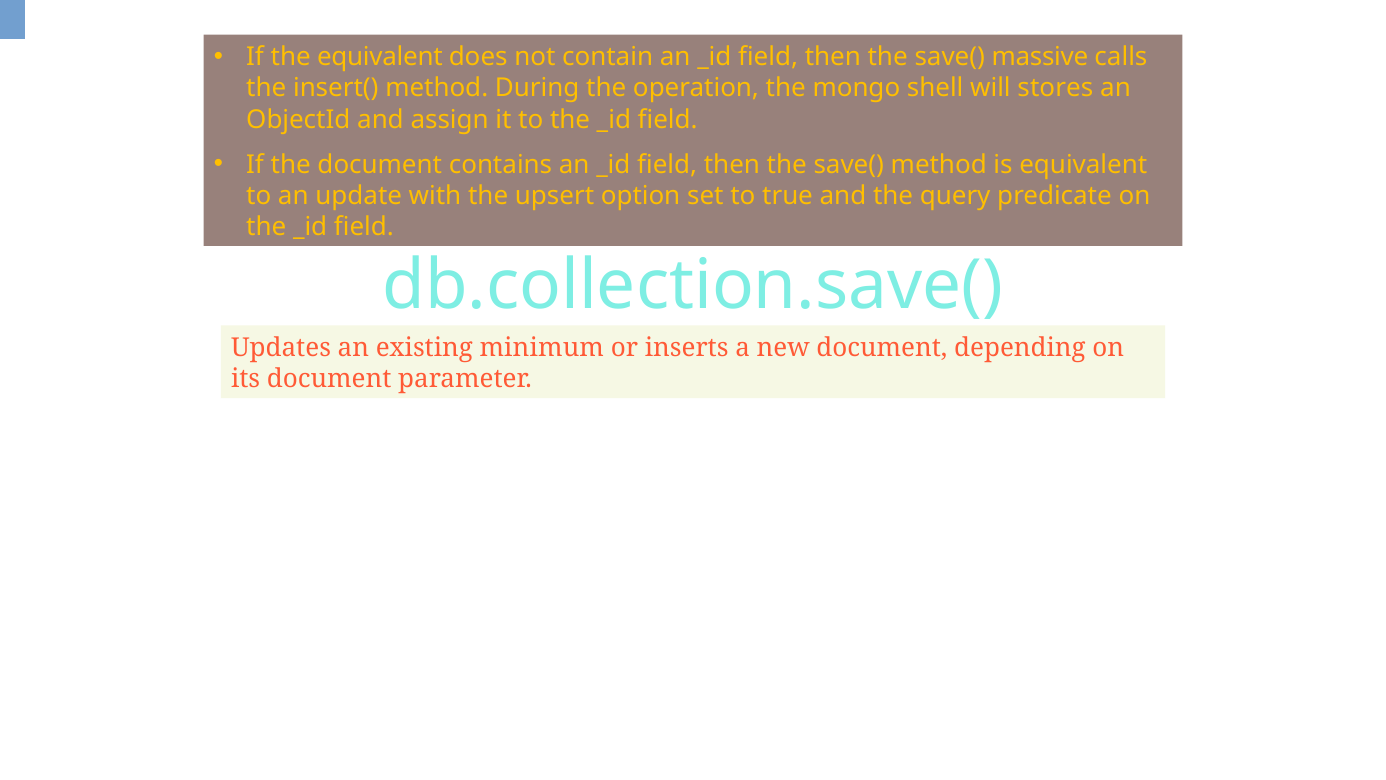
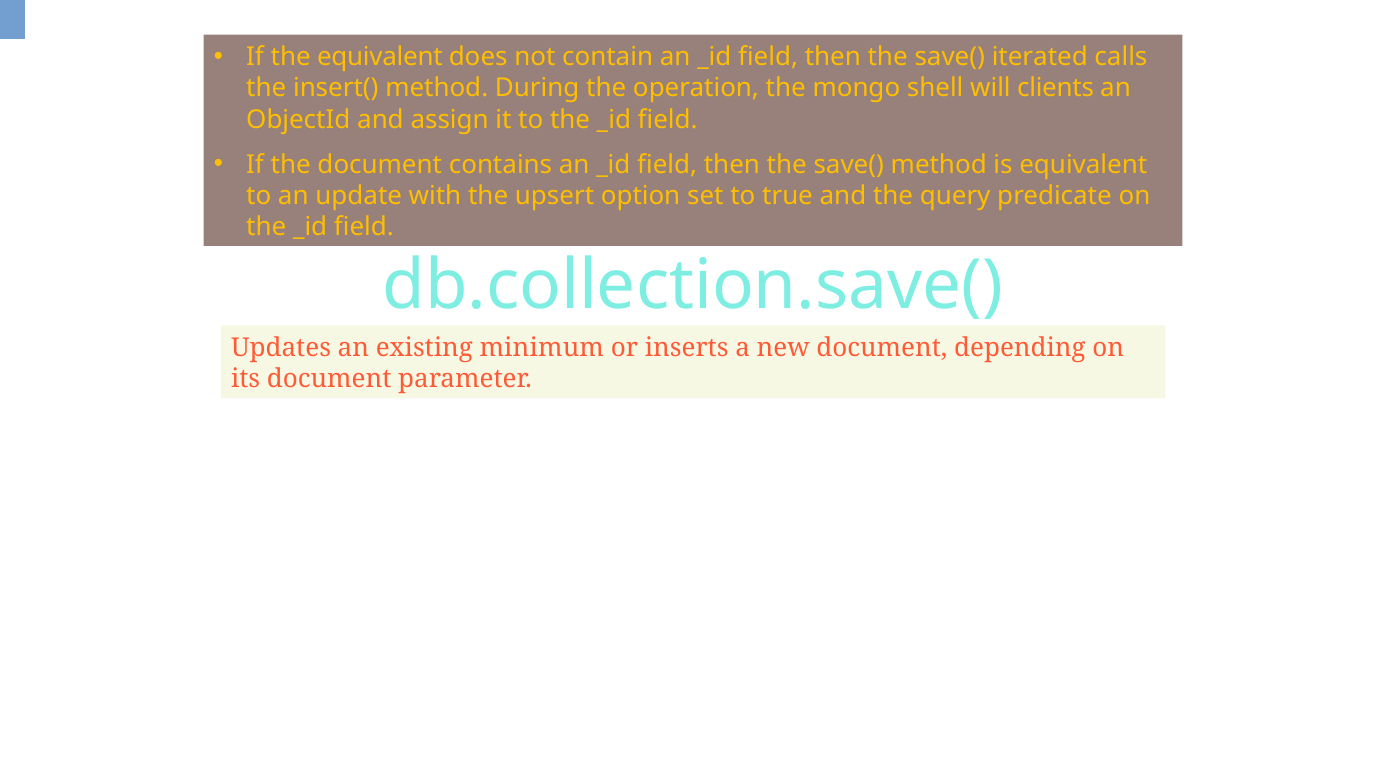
massive: massive -> iterated
stores: stores -> clients
